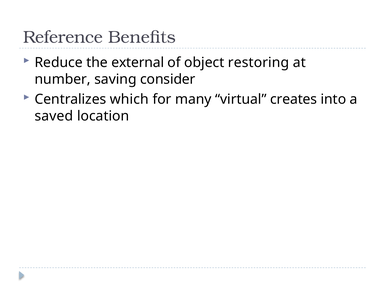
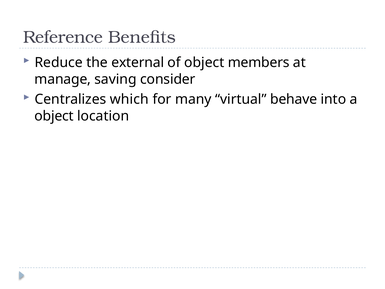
restoring: restoring -> members
number: number -> manage
creates: creates -> behave
saved at (54, 116): saved -> object
